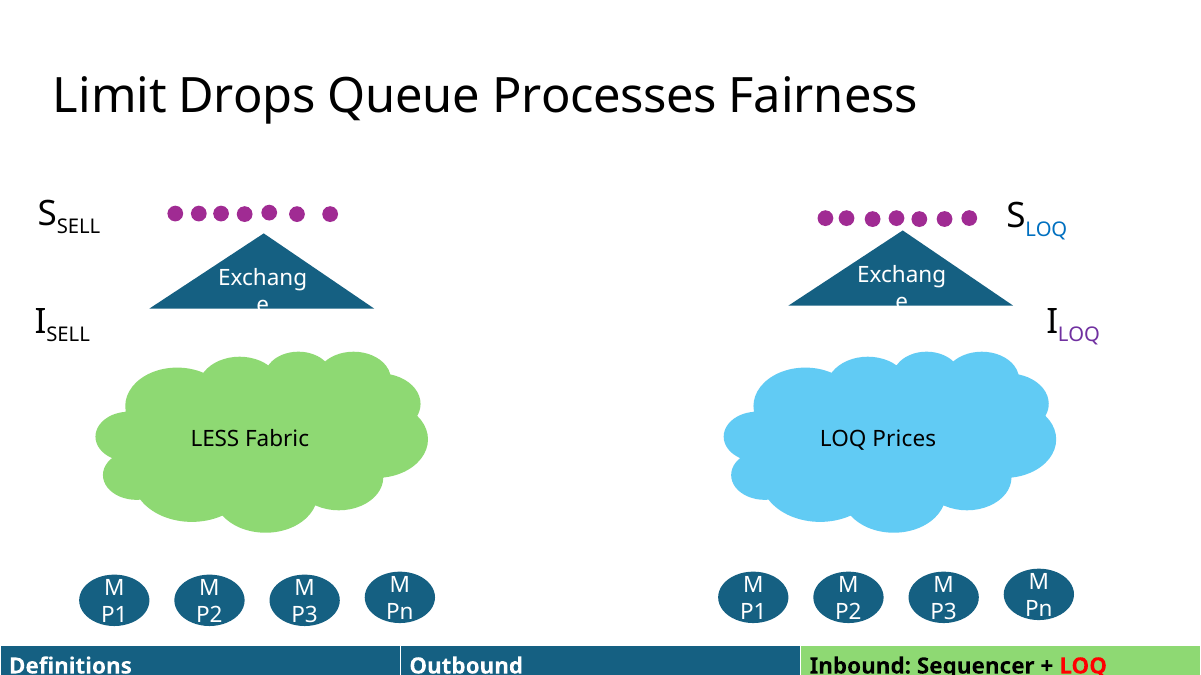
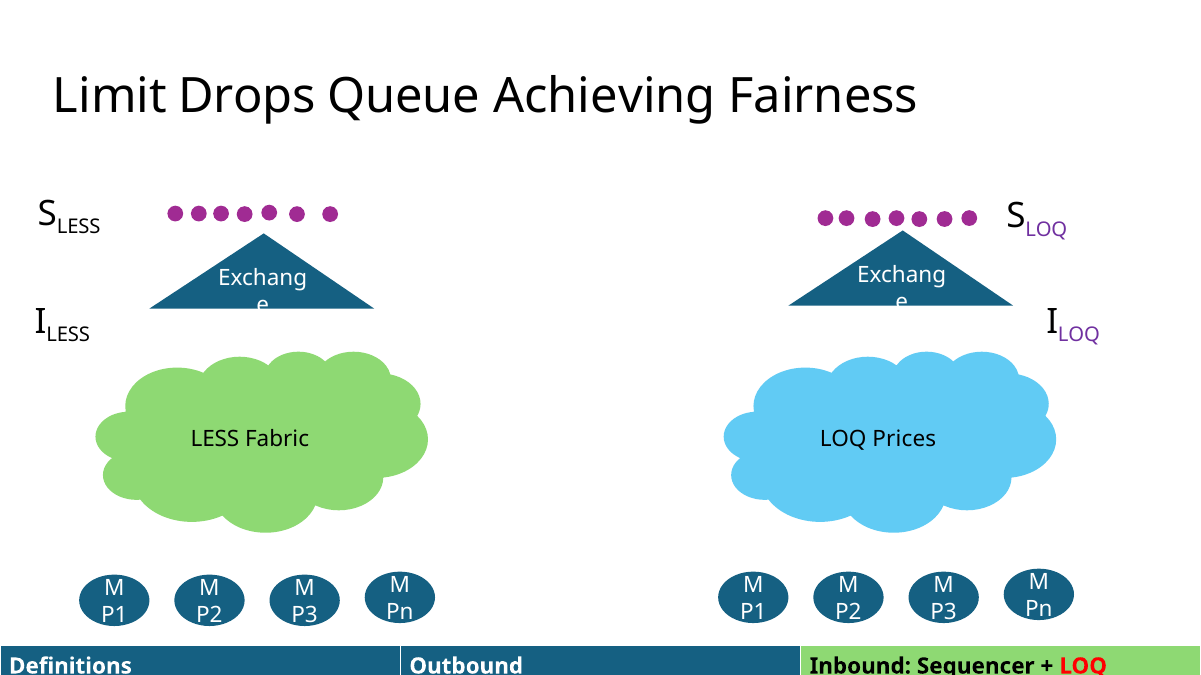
Processes: Processes -> Achieving
SELL at (79, 227): SELL -> LESS
LOQ at (1046, 230) colour: blue -> purple
SELL at (68, 335): SELL -> LESS
